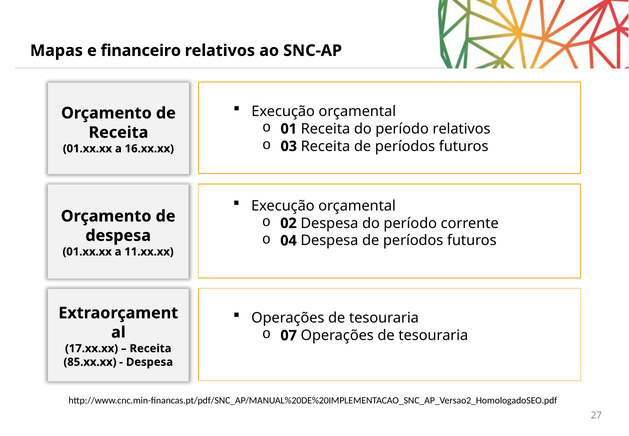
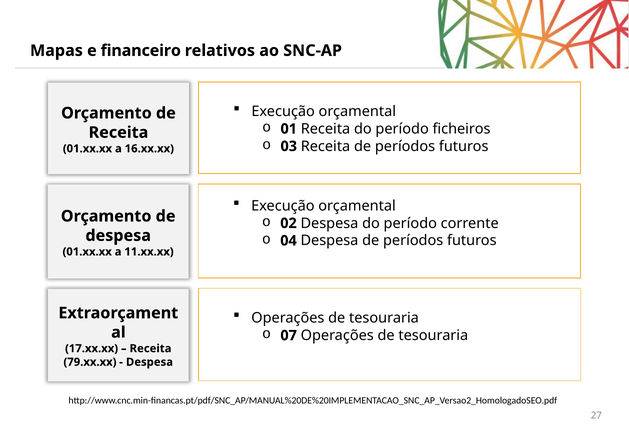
período relativos: relativos -> ficheiros
85.xx.xx: 85.xx.xx -> 79.xx.xx
